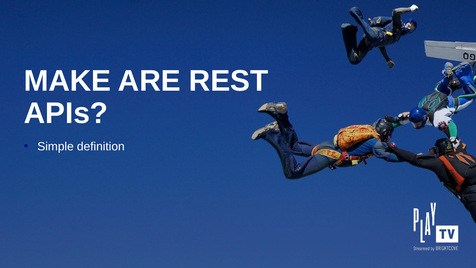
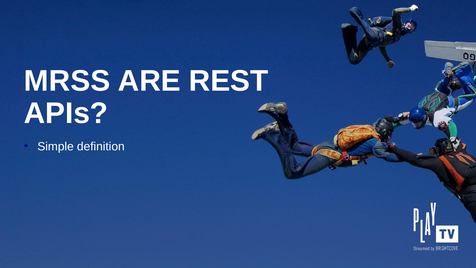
MAKE: MAKE -> MRSS
